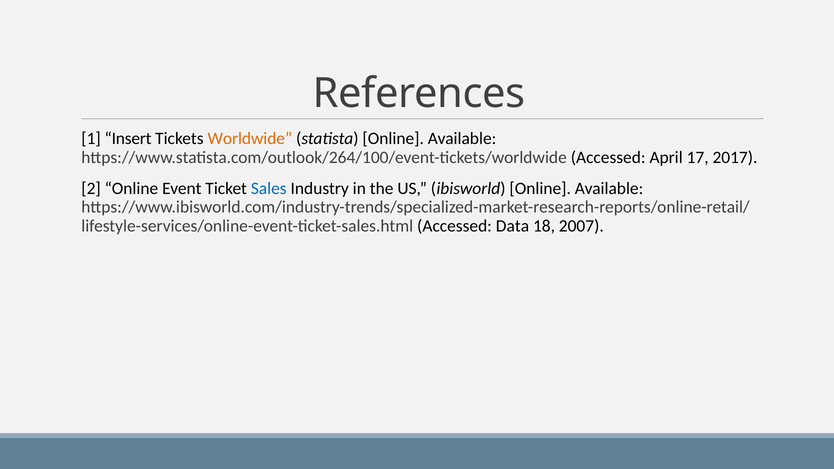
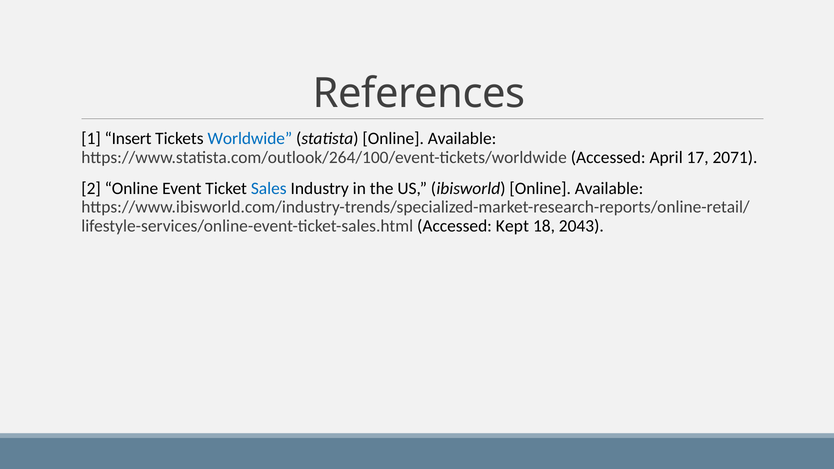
Worldwide colour: orange -> blue
2017: 2017 -> 2071
Data: Data -> Kept
2007: 2007 -> 2043
